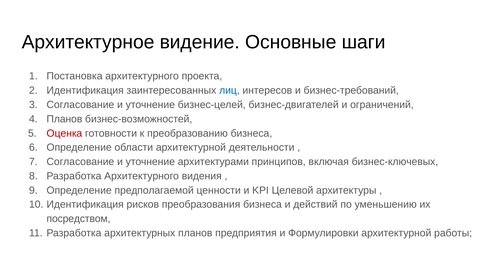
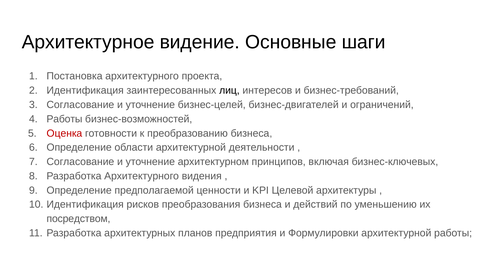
лиц colour: blue -> black
Планов at (64, 119): Планов -> Работы
архитектурами: архитектурами -> архитектурном
